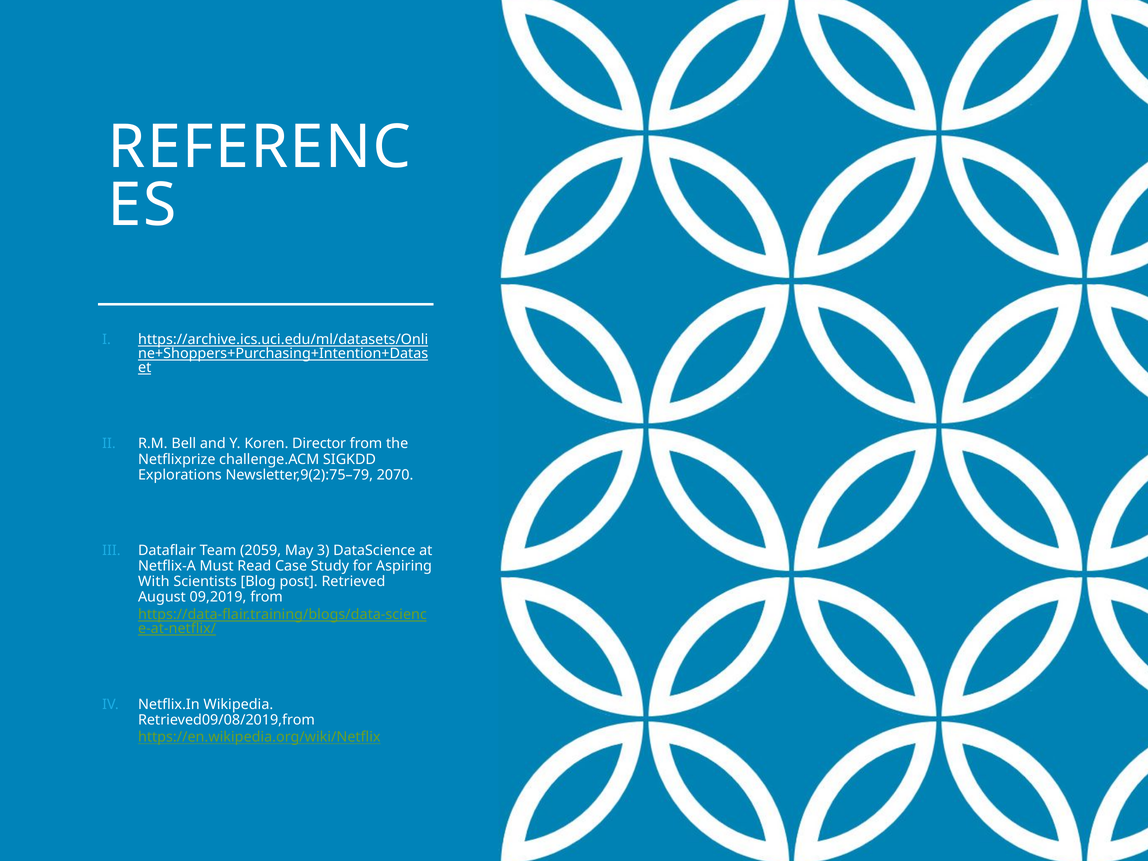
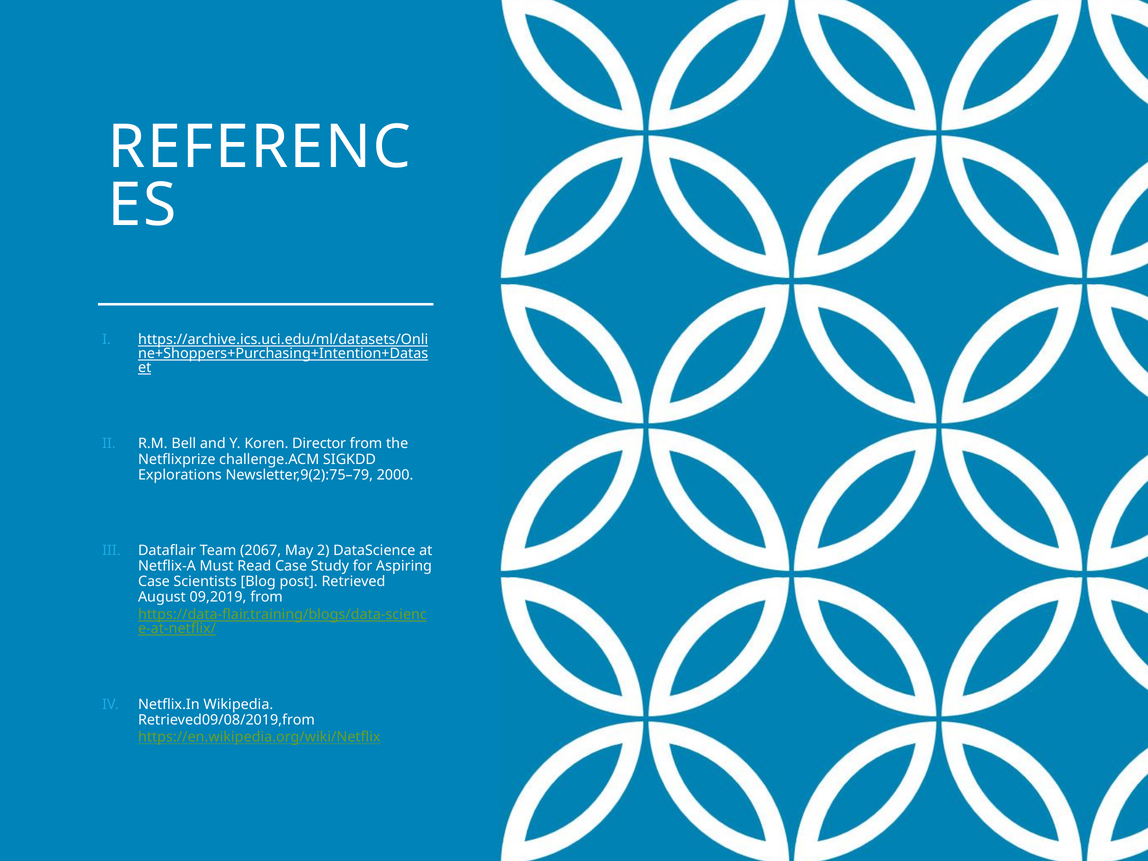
2070: 2070 -> 2000
2059: 2059 -> 2067
3: 3 -> 2
With at (154, 582): With -> Case
